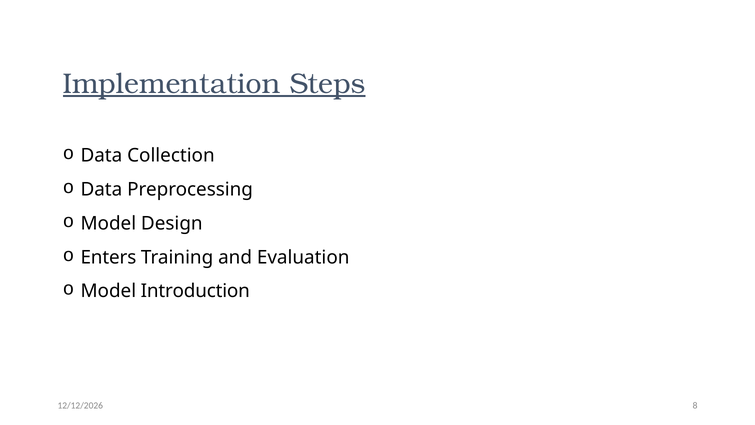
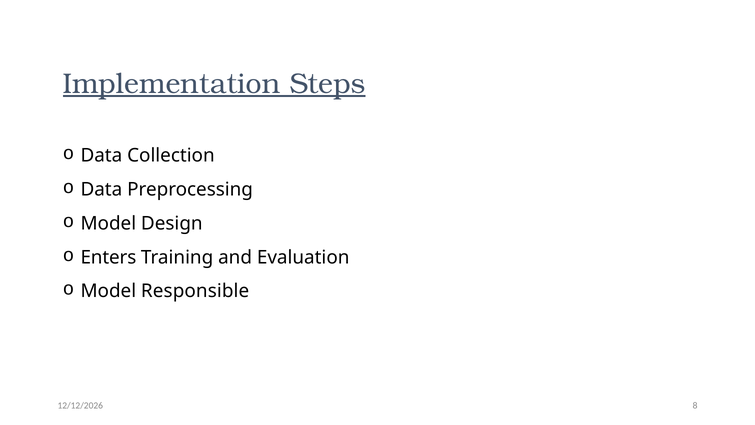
Introduction: Introduction -> Responsible
